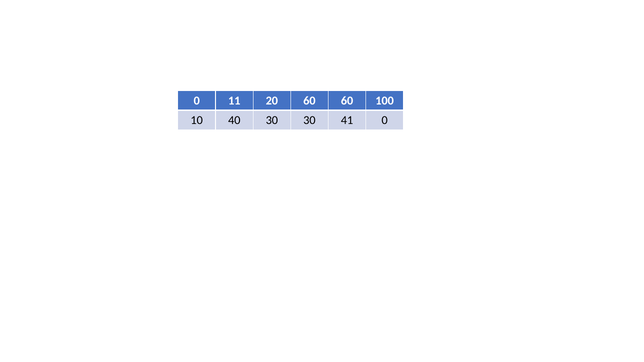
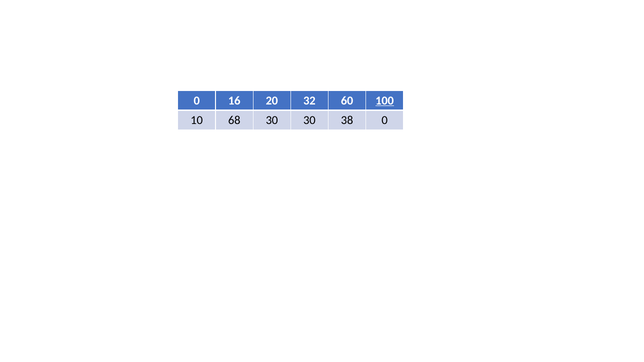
11: 11 -> 16
20 60: 60 -> 32
100 underline: none -> present
40: 40 -> 68
41: 41 -> 38
